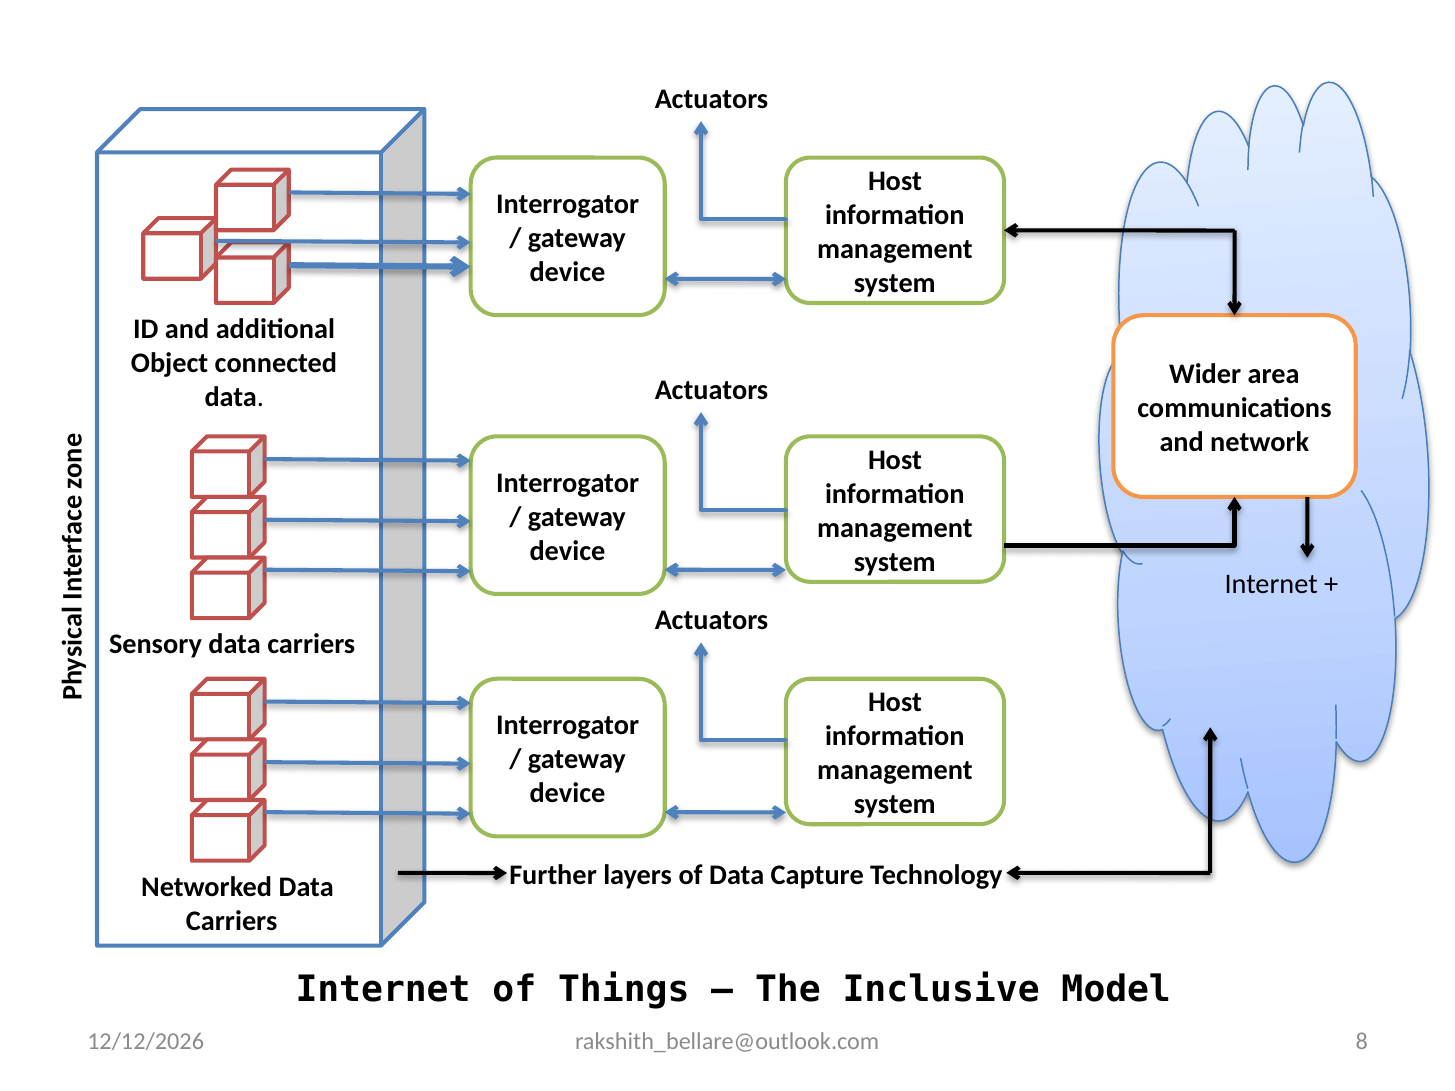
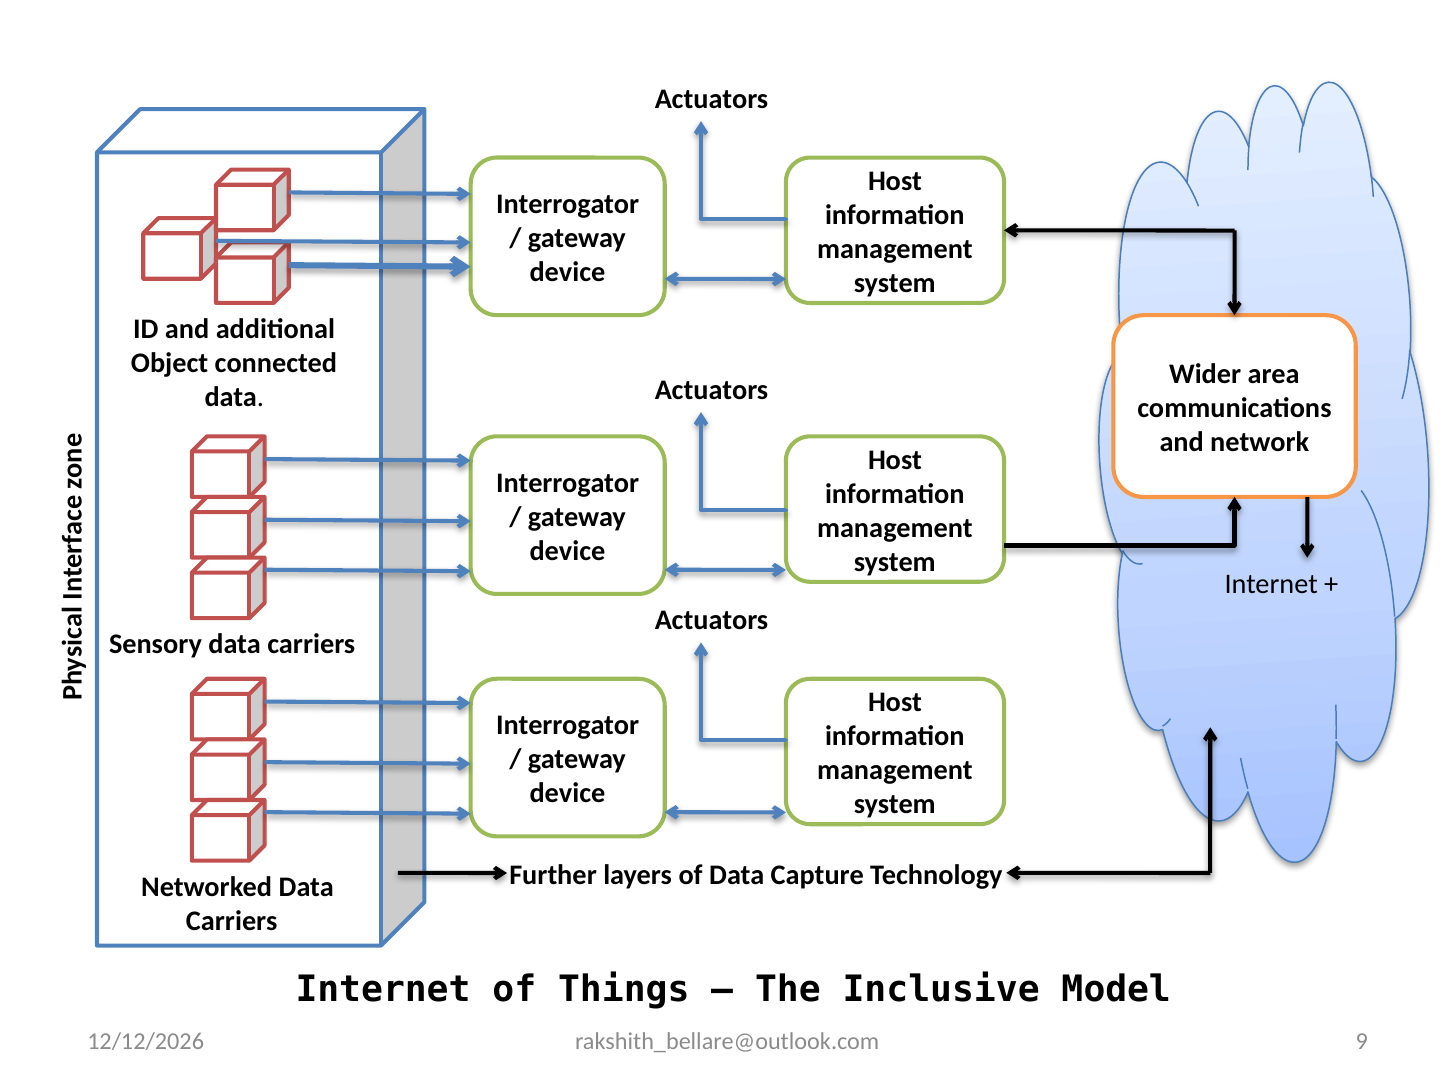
8: 8 -> 9
